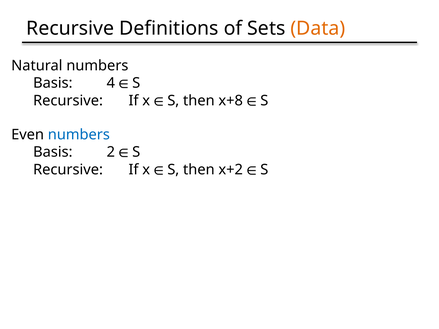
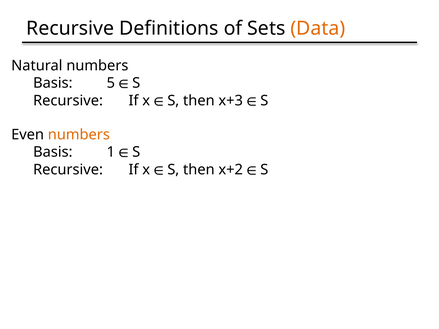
4: 4 -> 5
x+8: x+8 -> x+3
numbers at (79, 135) colour: blue -> orange
2: 2 -> 1
